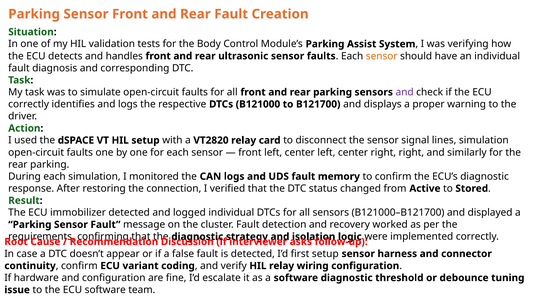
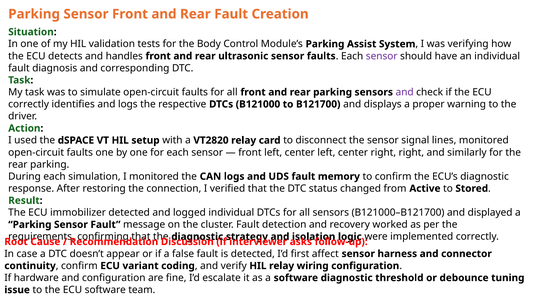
sensor at (382, 56) colour: orange -> purple
lines simulation: simulation -> monitored
first setup: setup -> affect
